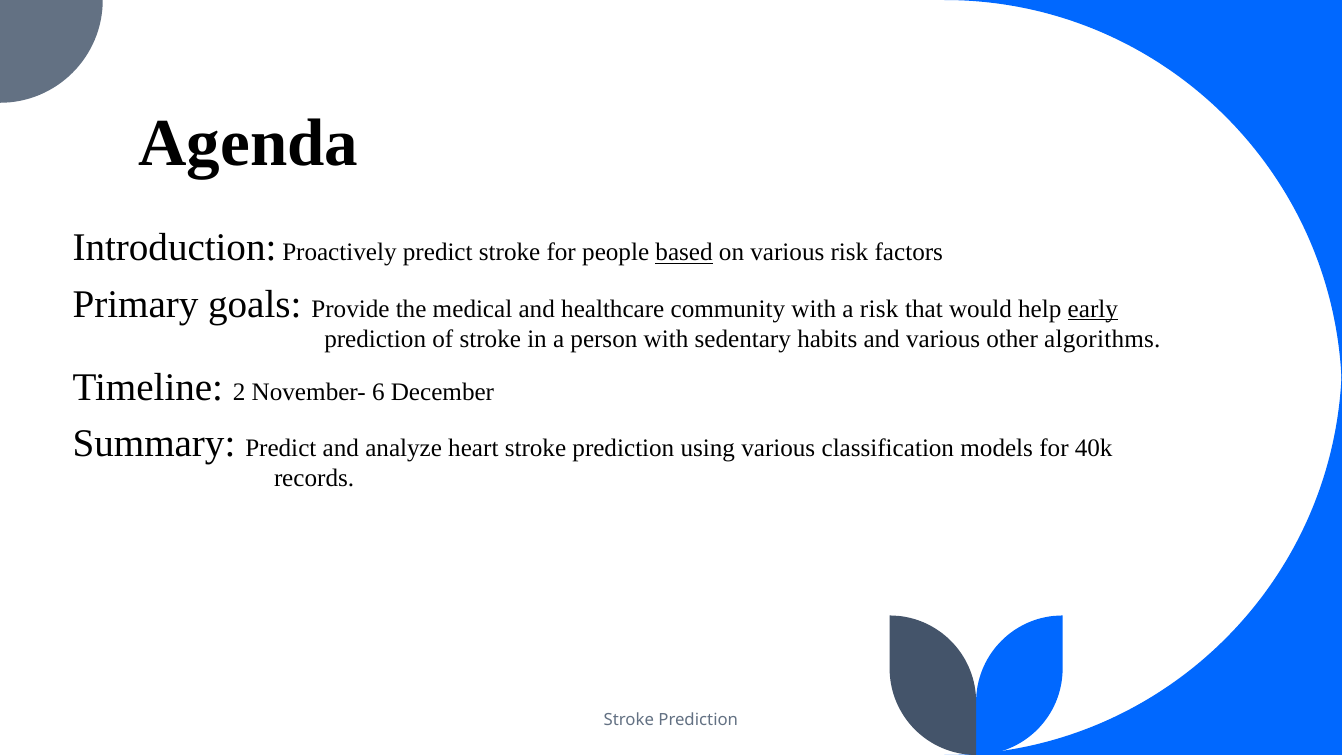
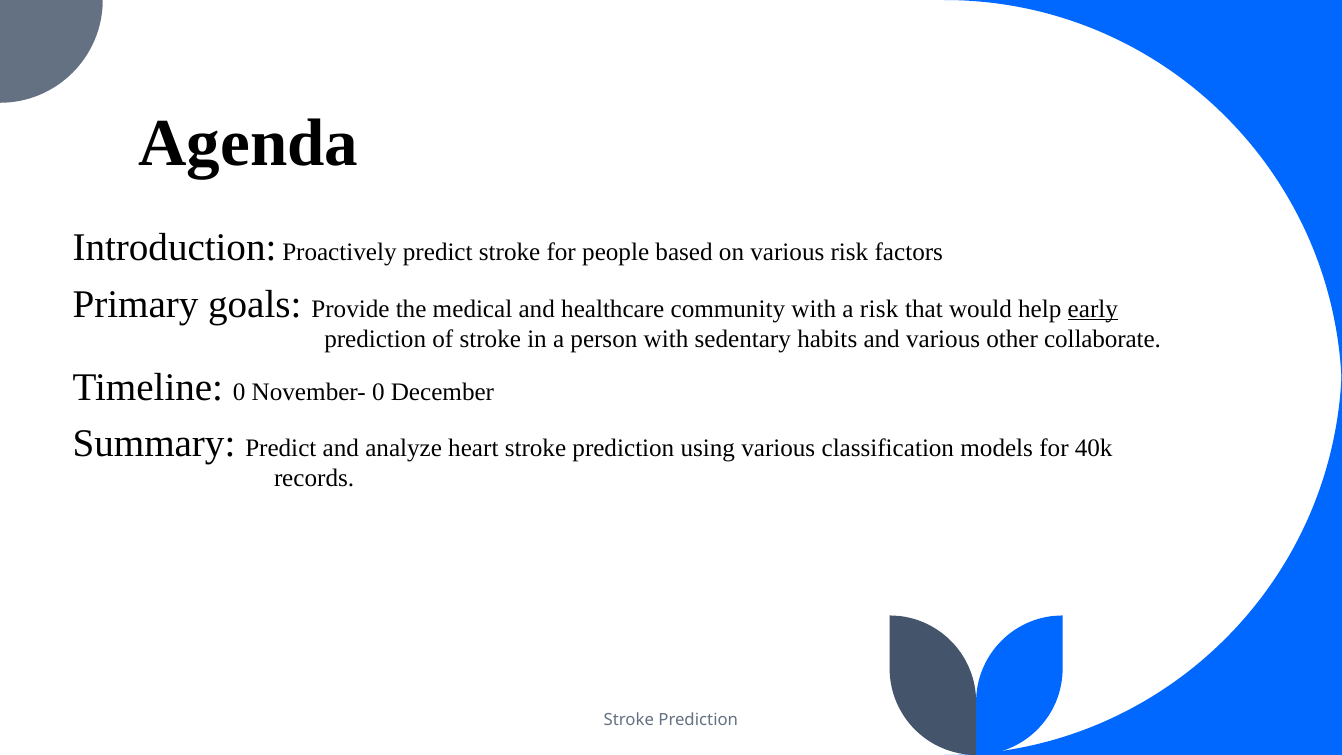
based underline: present -> none
algorithms: algorithms -> collaborate
Timeline 2: 2 -> 0
November- 6: 6 -> 0
